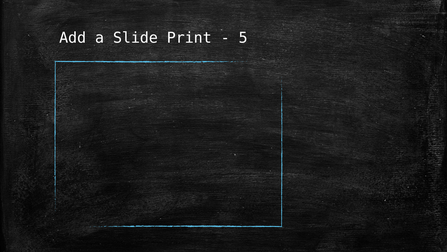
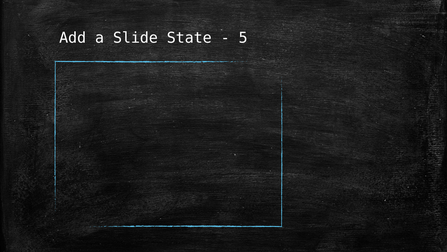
Print: Print -> State
